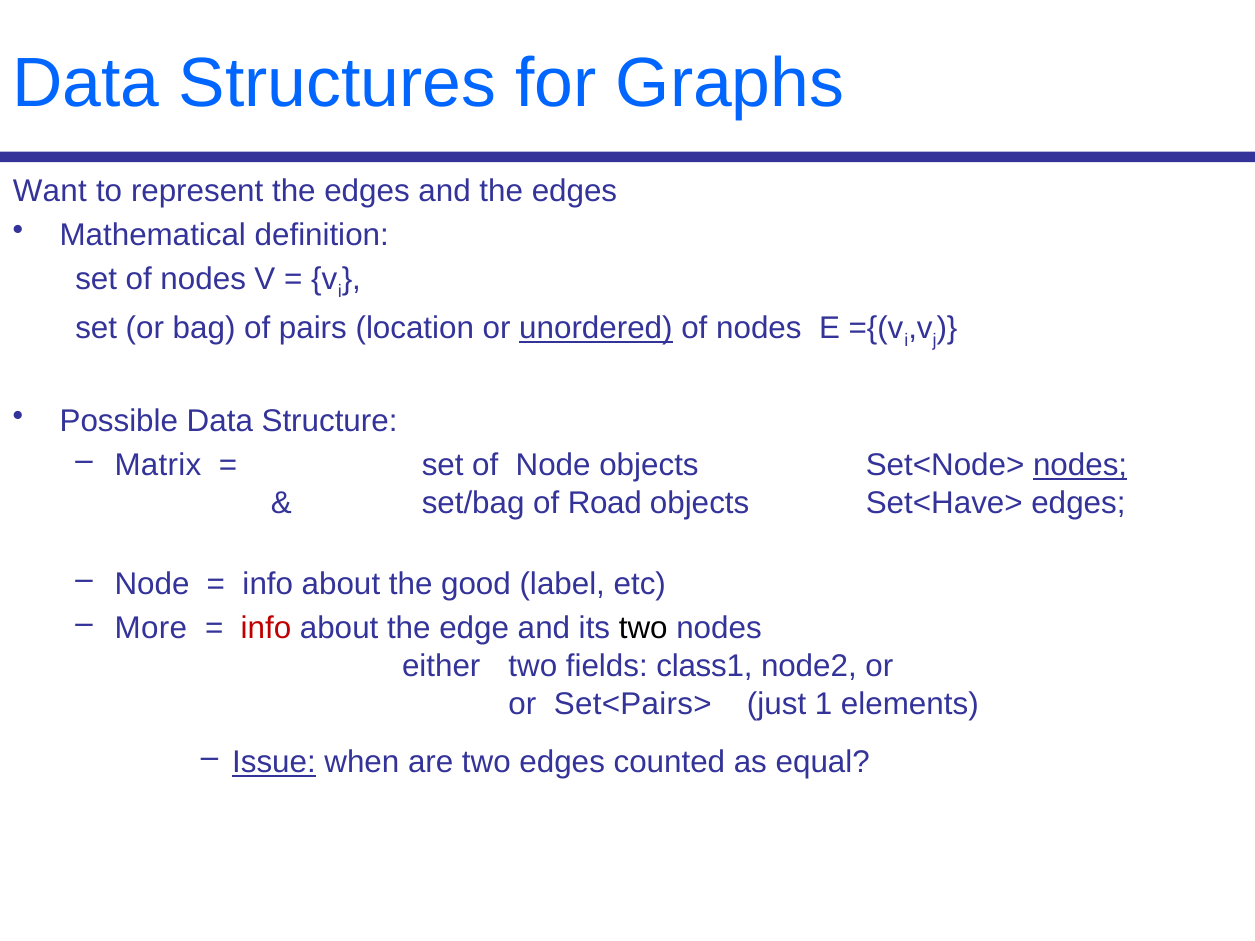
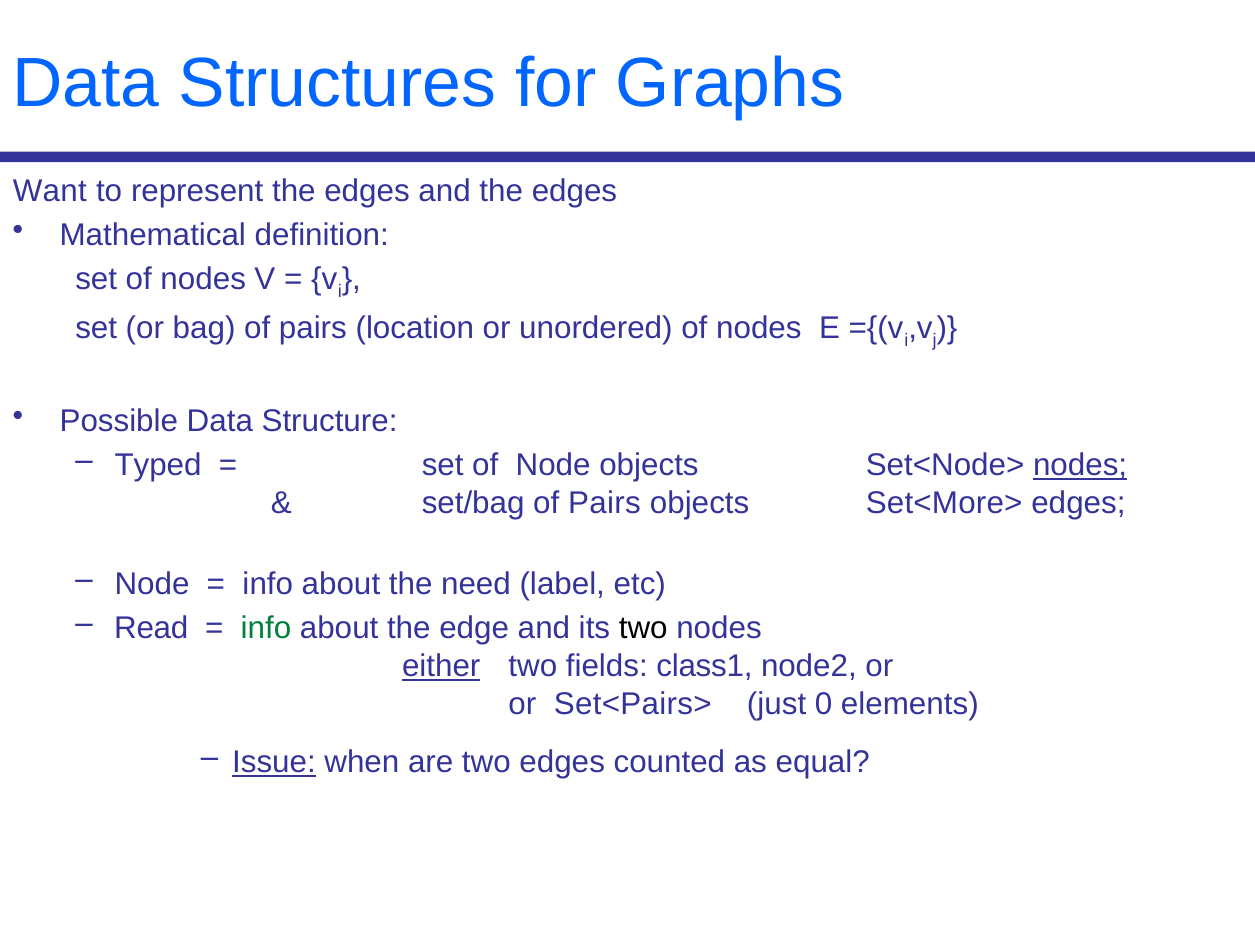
unordered underline: present -> none
Matrix: Matrix -> Typed
set/bag of Road: Road -> Pairs
Set<Have>: Set<Have> -> Set<More>
good: good -> need
More: More -> Read
info at (266, 629) colour: red -> green
either underline: none -> present
1: 1 -> 0
